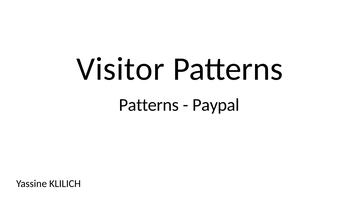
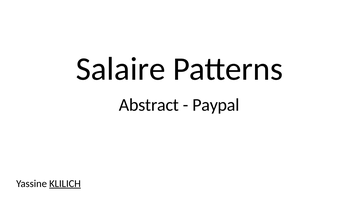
Visitor: Visitor -> Salaire
Patterns at (149, 105): Patterns -> Abstract
KLILICH underline: none -> present
